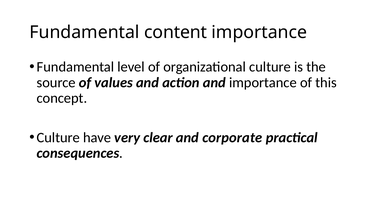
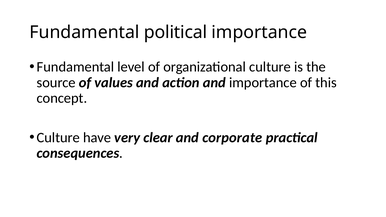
content: content -> political
